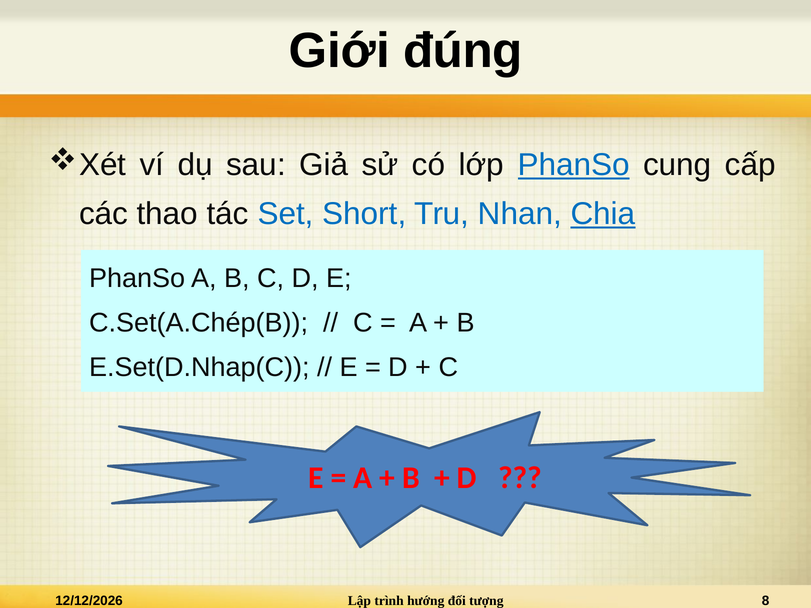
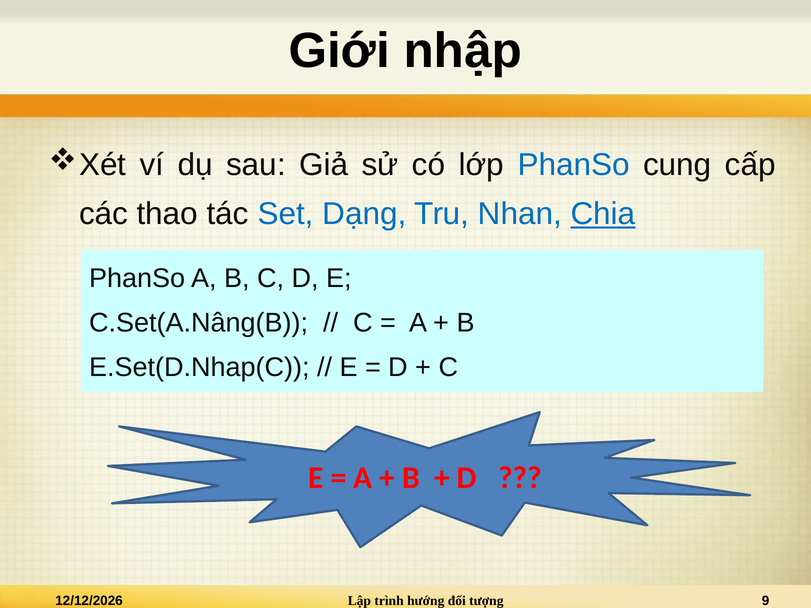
đúng: đúng -> nhập
PhanSo at (574, 165) underline: present -> none
Short: Short -> Dạng
C.Set(A.Chép(B: C.Set(A.Chép(B -> C.Set(A.Nâng(B
8: 8 -> 9
